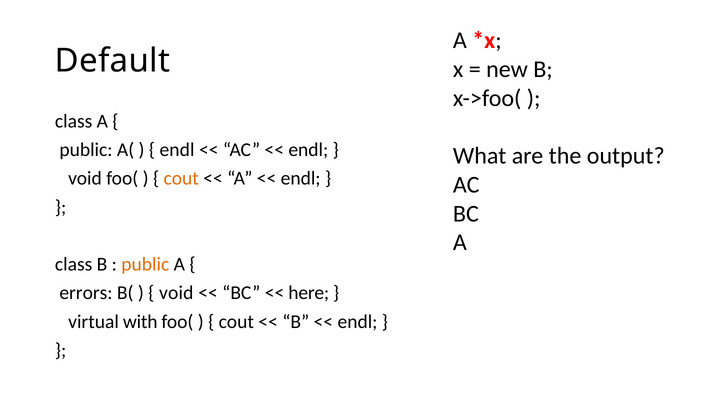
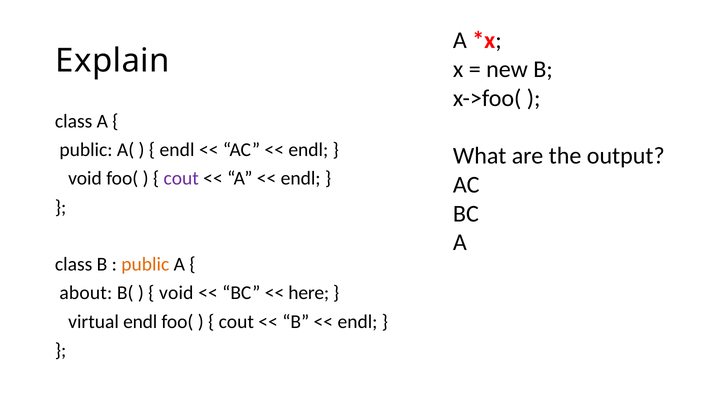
Default: Default -> Explain
cout at (181, 178) colour: orange -> purple
errors: errors -> about
virtual with: with -> endl
